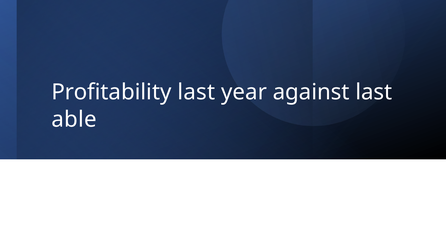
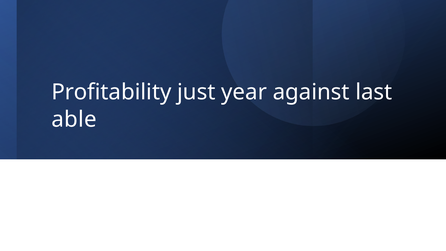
Profitability last: last -> just
